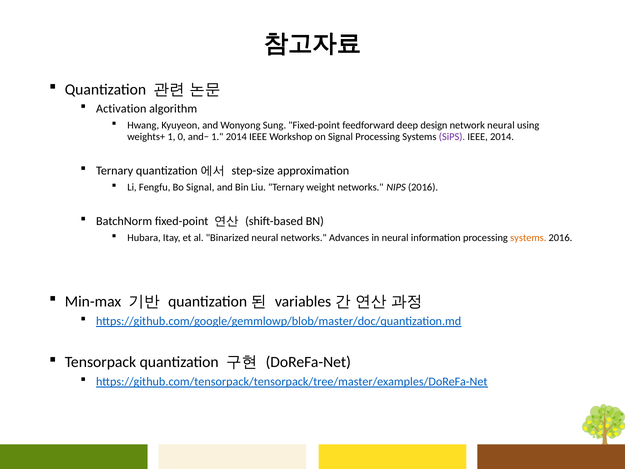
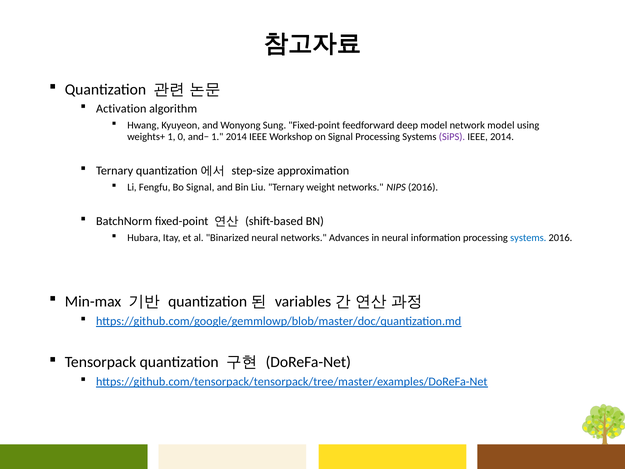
deep design: design -> model
network neural: neural -> model
systems at (528, 238) colour: orange -> blue
